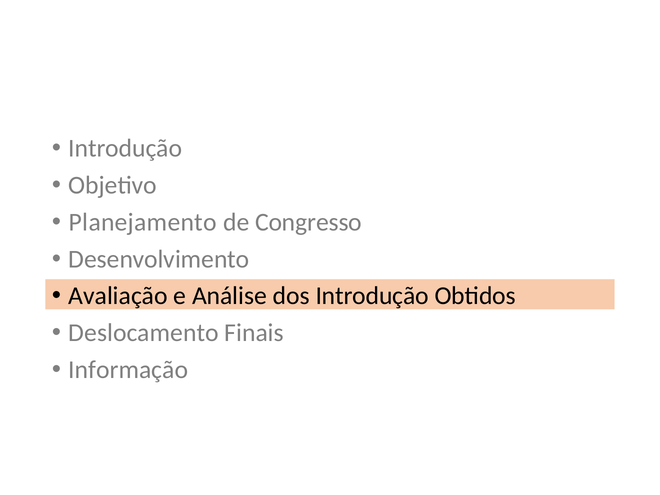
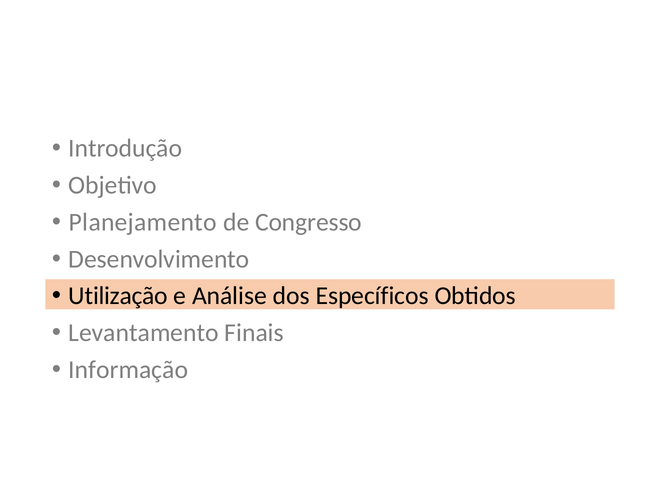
Avaliação: Avaliação -> Utilização
dos Introdução: Introdução -> Específicos
Deslocamento: Deslocamento -> Levantamento
